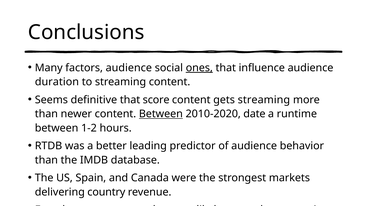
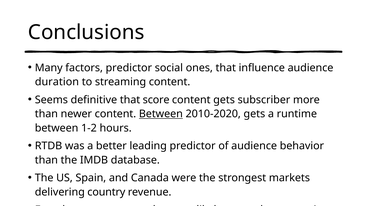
factors audience: audience -> predictor
ones underline: present -> none
gets streaming: streaming -> subscriber
2010-2020 date: date -> gets
